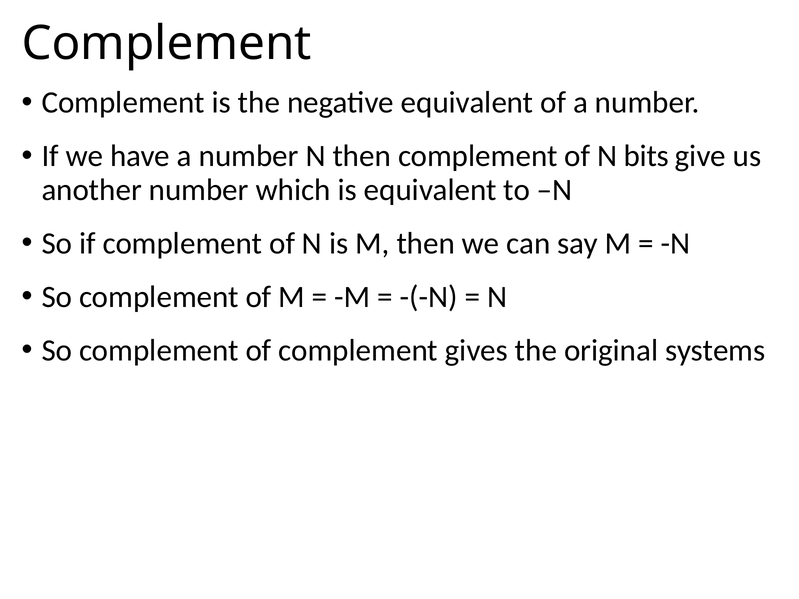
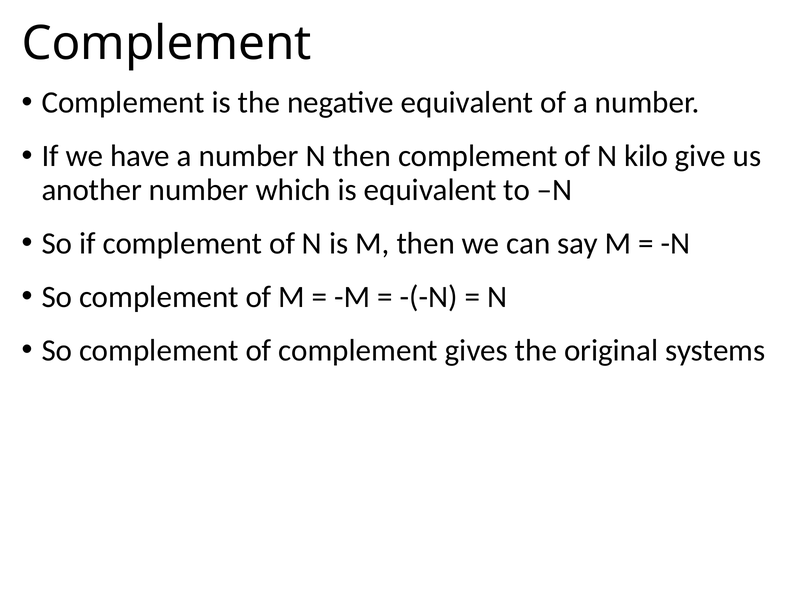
bits: bits -> kilo
